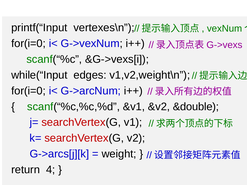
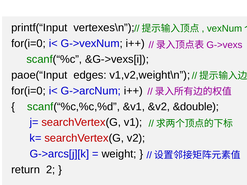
while(“Input: while(“Input -> paoe(“Input
4: 4 -> 2
